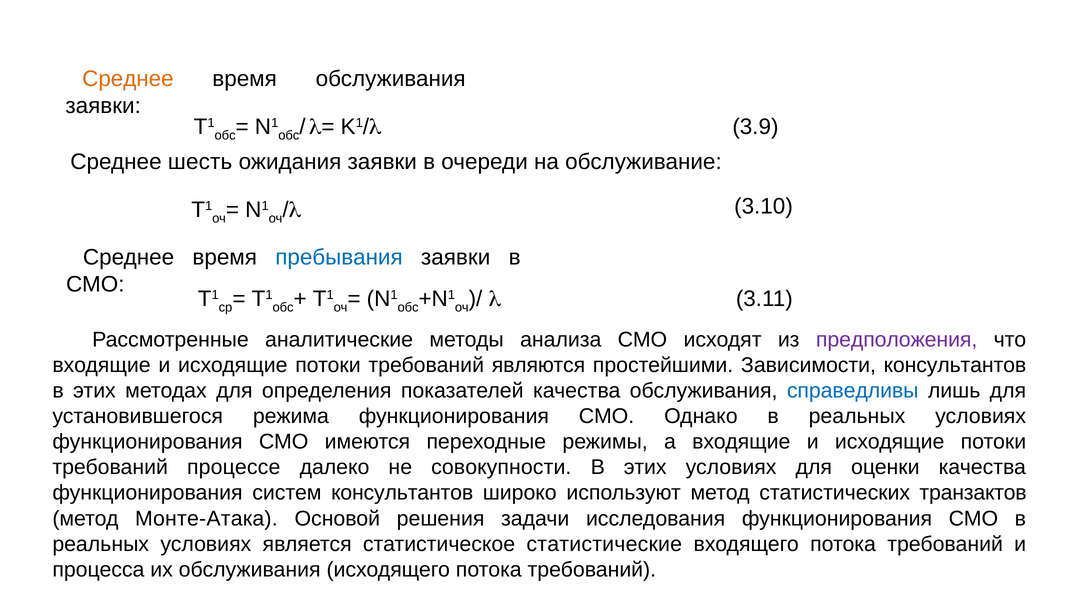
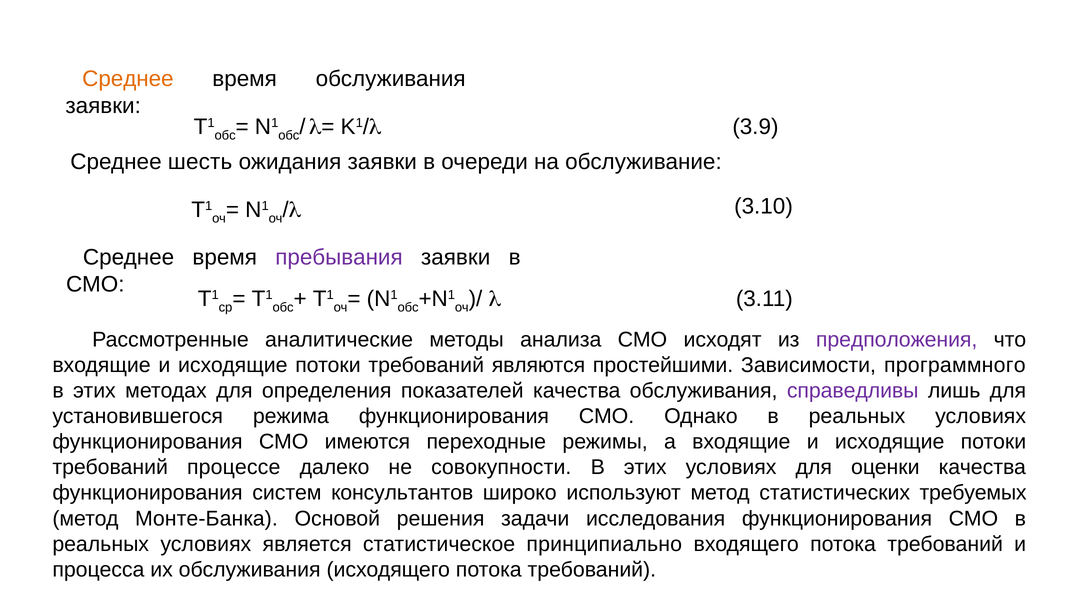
пребывания colour: blue -> purple
Зависимости консультантов: консультантов -> программного
справедливы colour: blue -> purple
транзактов: транзактов -> требуемых
Монте-Атака: Монте-Атака -> Монте-Банка
статистические: статистические -> принципиально
